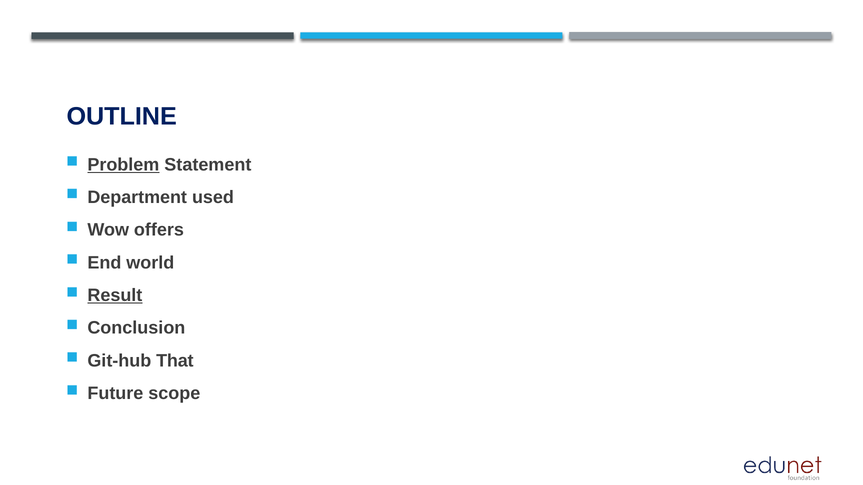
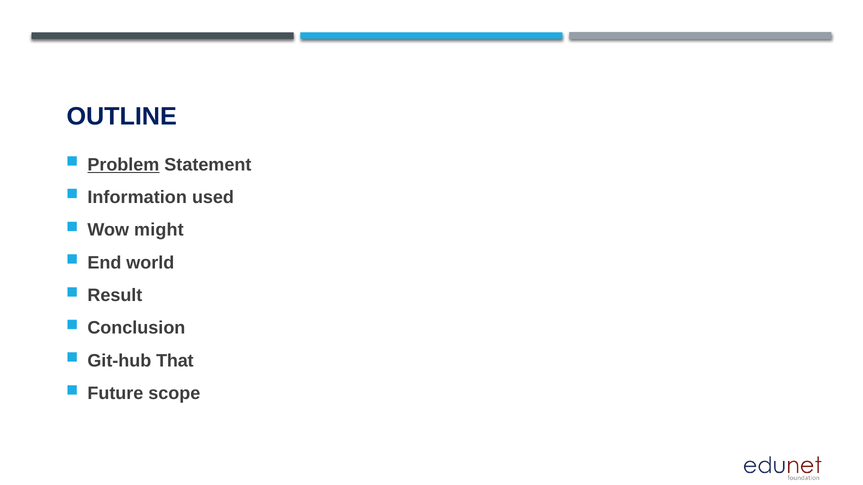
Department: Department -> Information
offers: offers -> might
Result underline: present -> none
